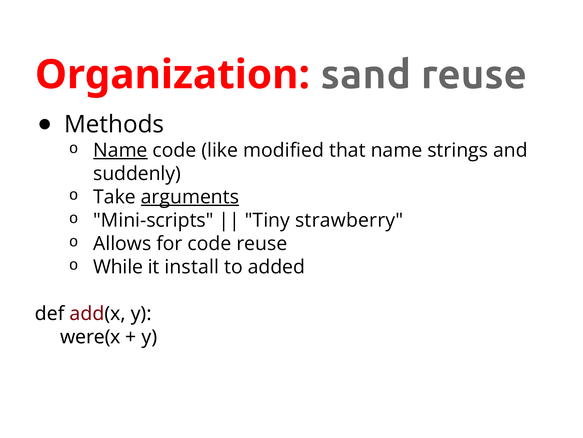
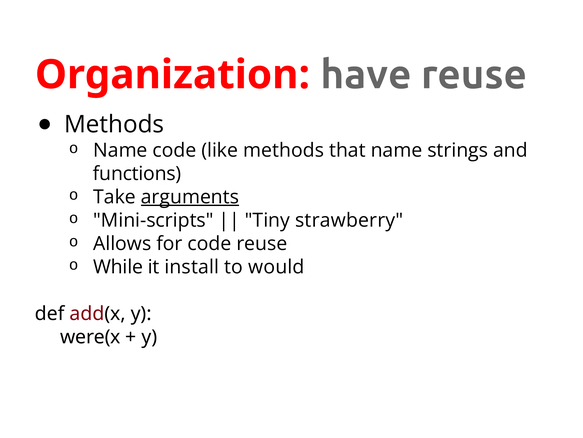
sand: sand -> have
Name at (120, 150) underline: present -> none
like modified: modified -> methods
suddenly: suddenly -> functions
added: added -> would
